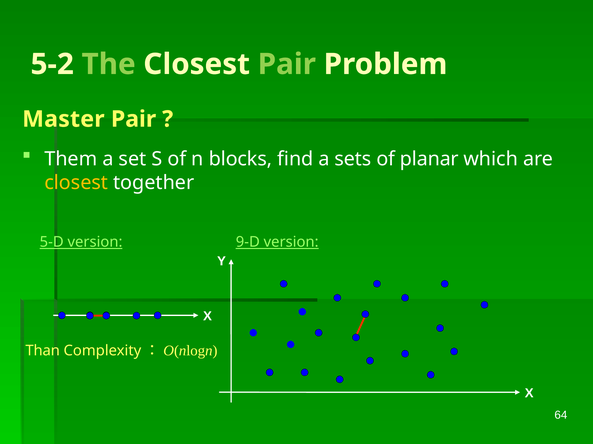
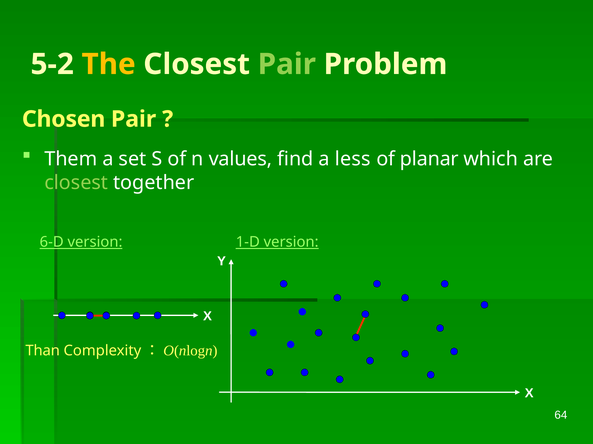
The colour: light green -> yellow
Master: Master -> Chosen
blocks: blocks -> values
sets: sets -> less
closest at (76, 183) colour: yellow -> light green
5-D: 5-D -> 6-D
9-D: 9-D -> 1-D
